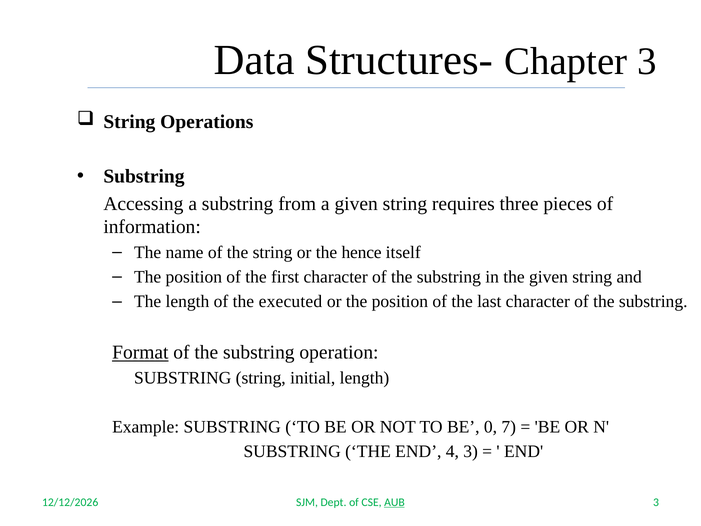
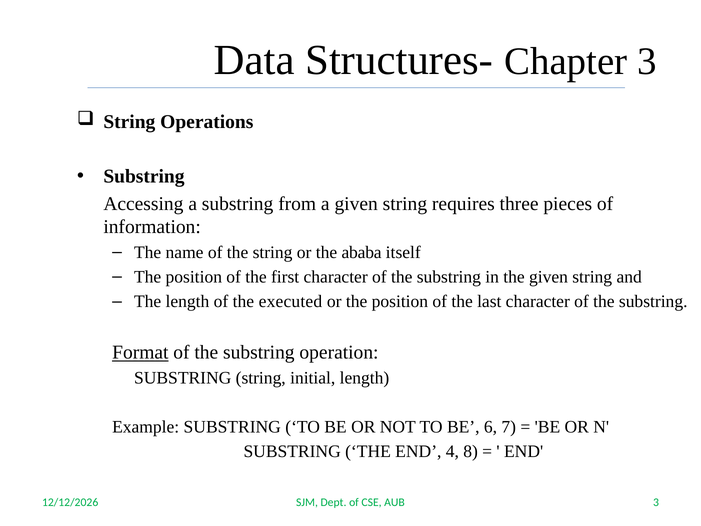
hence: hence -> ababa
0: 0 -> 6
4 3: 3 -> 8
AUB underline: present -> none
